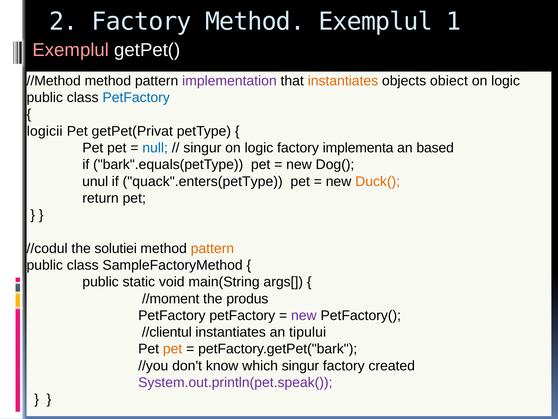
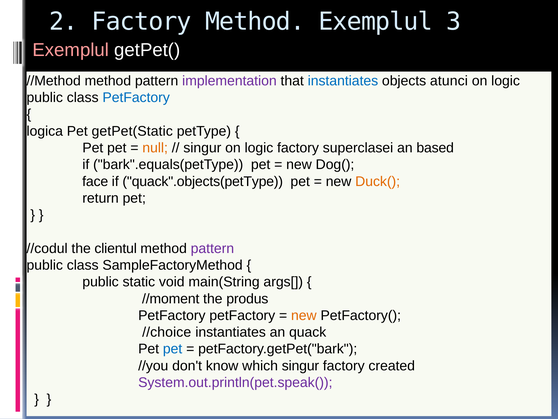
1: 1 -> 3
instantiates at (343, 81) colour: orange -> blue
obiect: obiect -> atunci
logicii: logicii -> logica
getPet(Privat: getPet(Privat -> getPet(Static
null colour: blue -> orange
implementa: implementa -> superclasei
unul: unul -> face
quack".enters(petType: quack".enters(petType -> quack".objects(petType
solutiei: solutiei -> clientul
pattern at (212, 248) colour: orange -> purple
new at (304, 315) colour: purple -> orange
//clientul: //clientul -> //choice
tipului: tipului -> quack
pet at (173, 349) colour: orange -> blue
